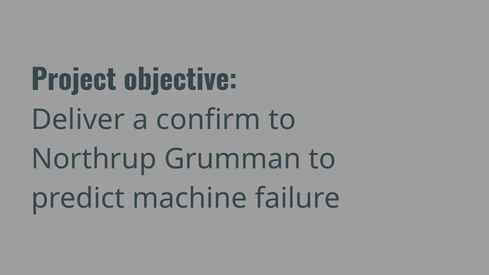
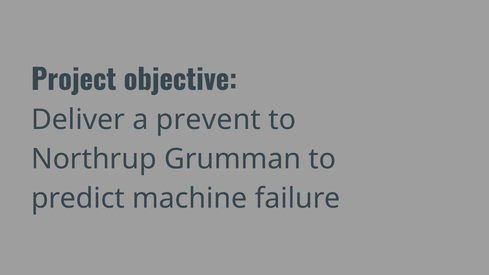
confirm: confirm -> prevent
